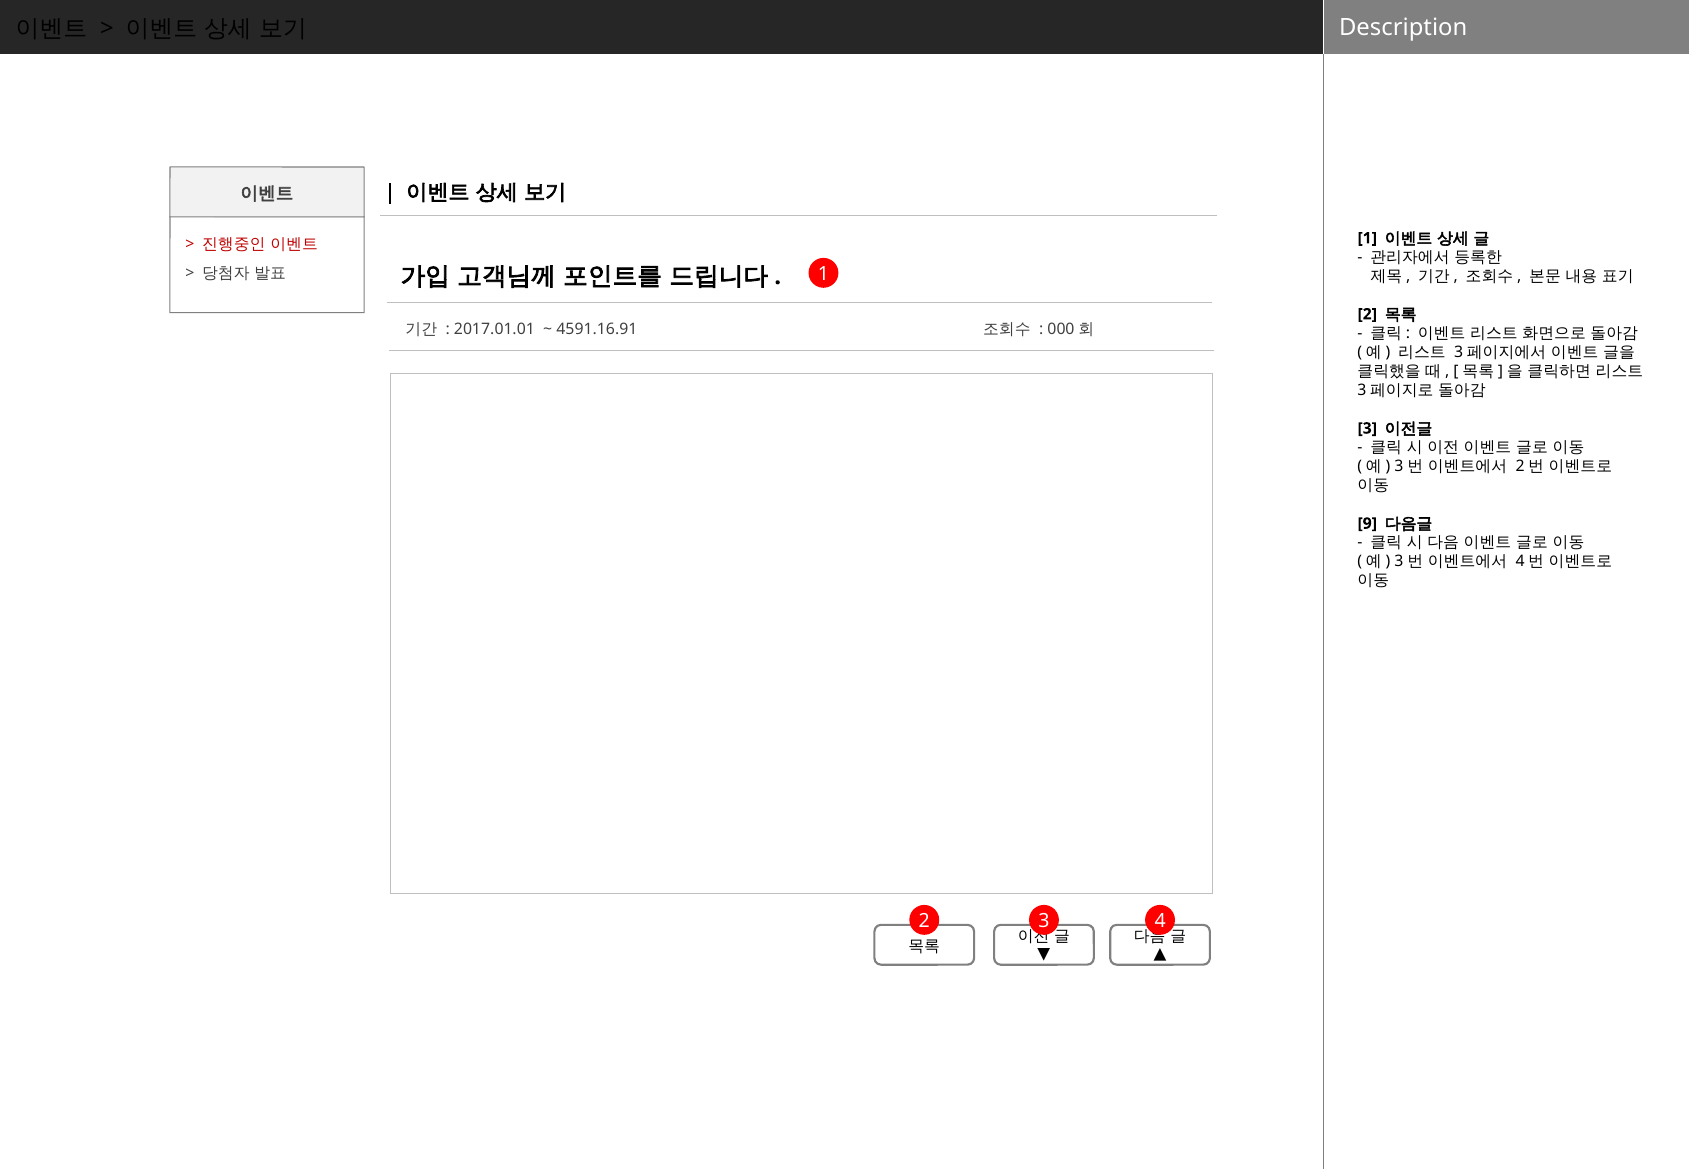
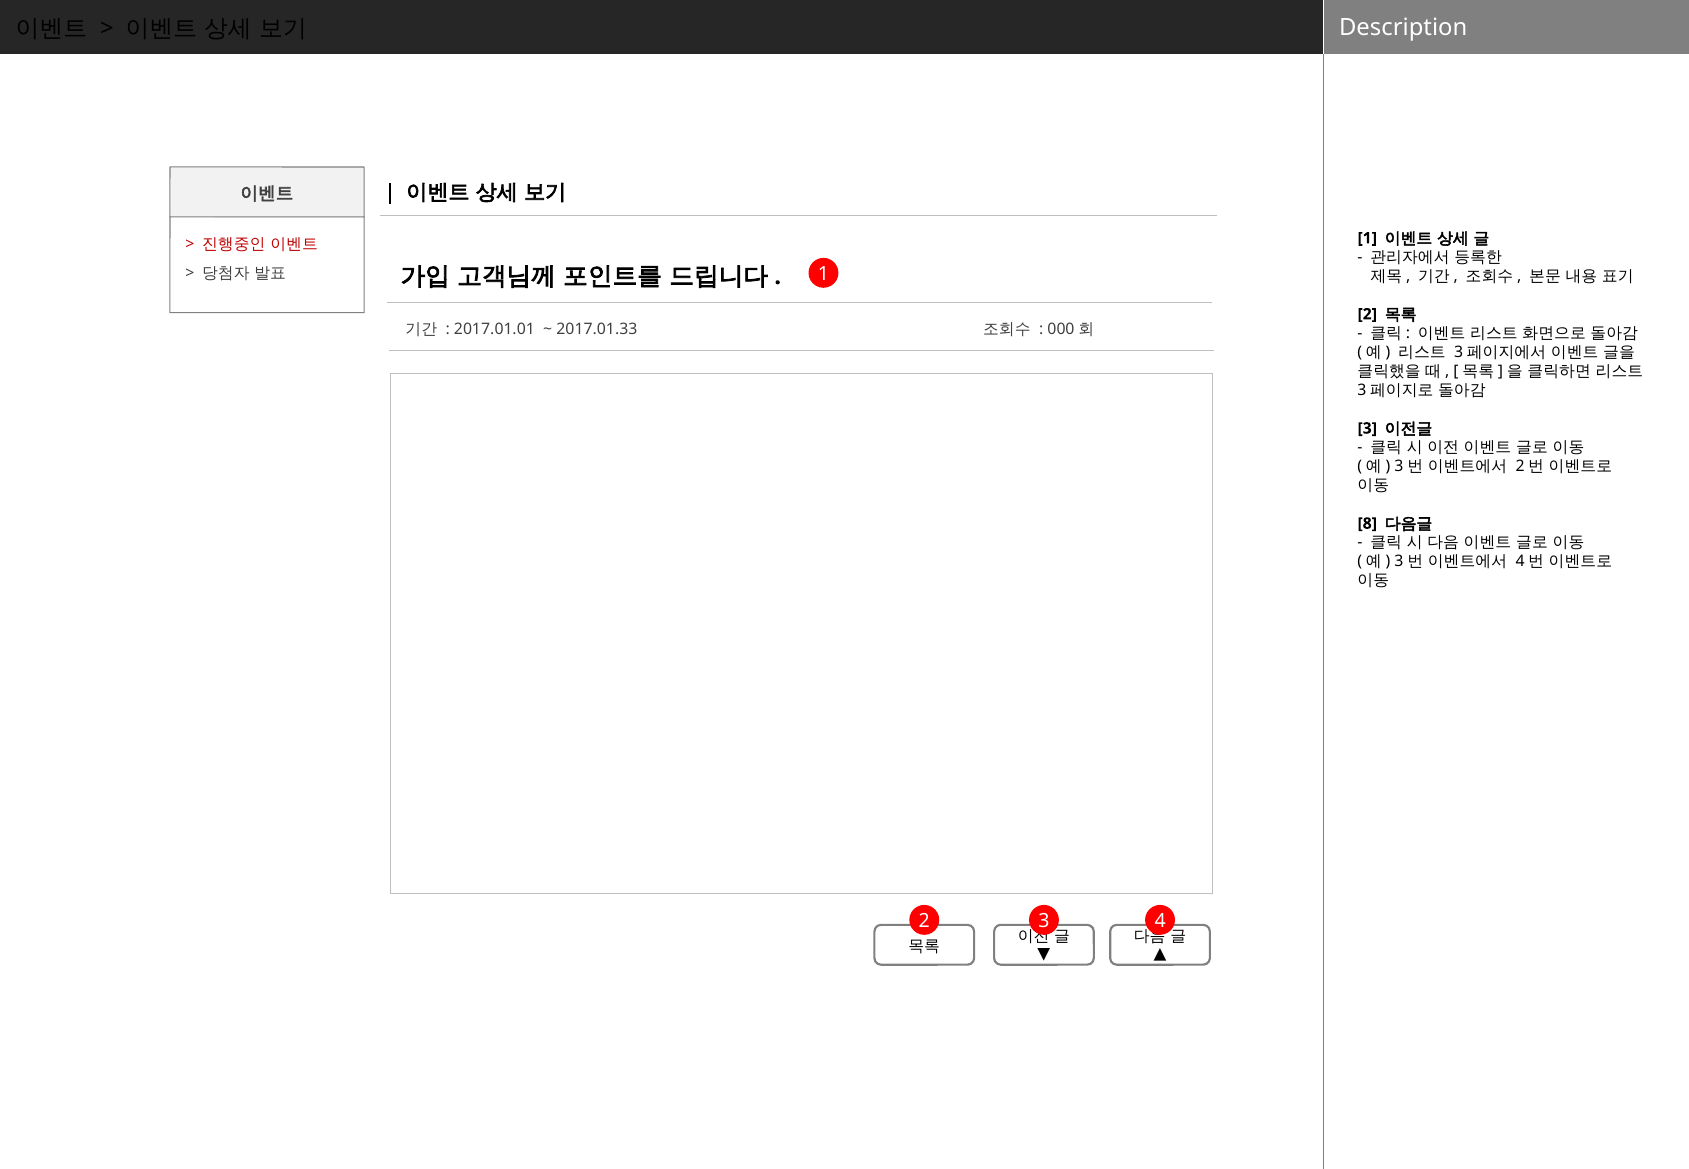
4591.16.91: 4591.16.91 -> 2017.01.33
9: 9 -> 8
